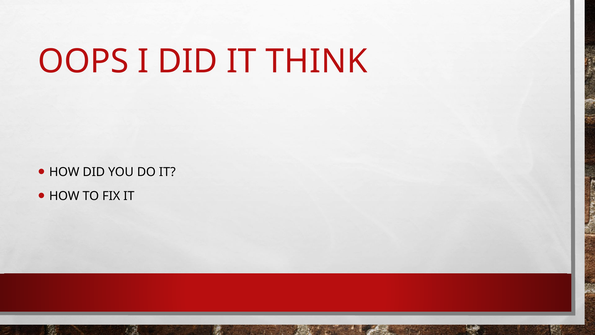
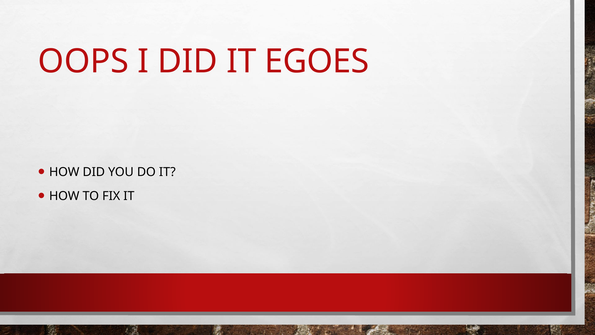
THINK: THINK -> EGOES
